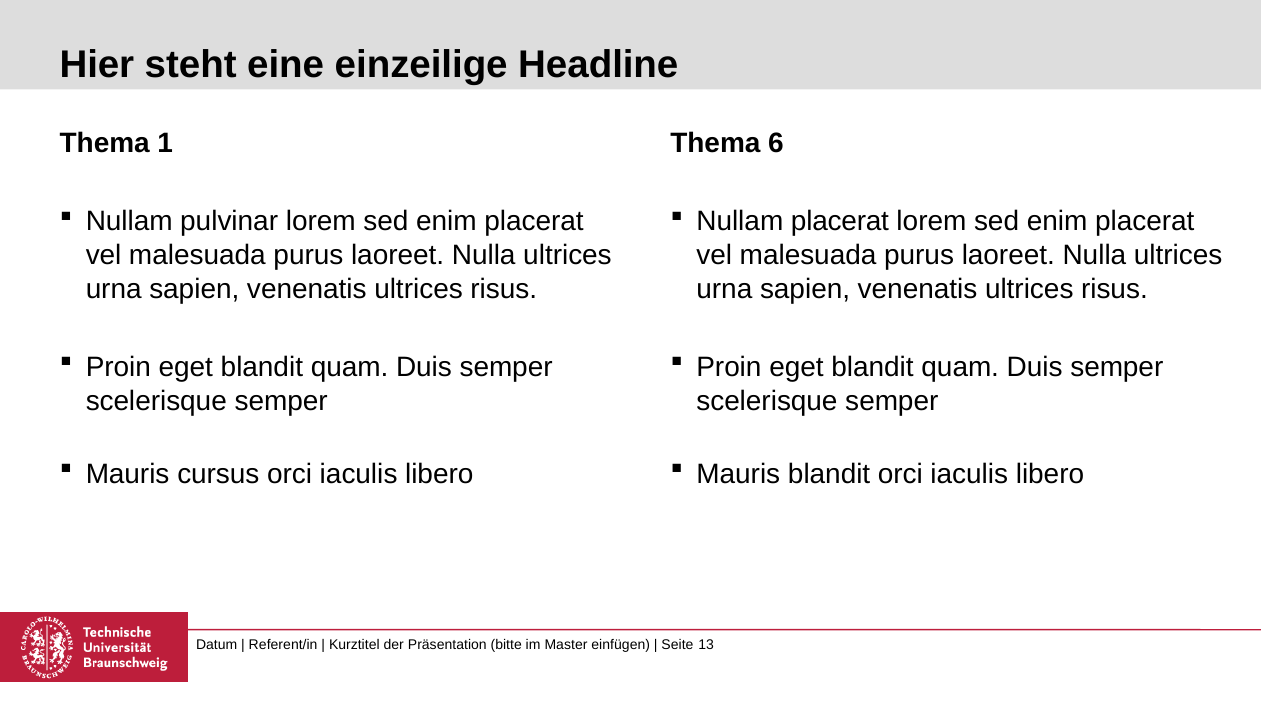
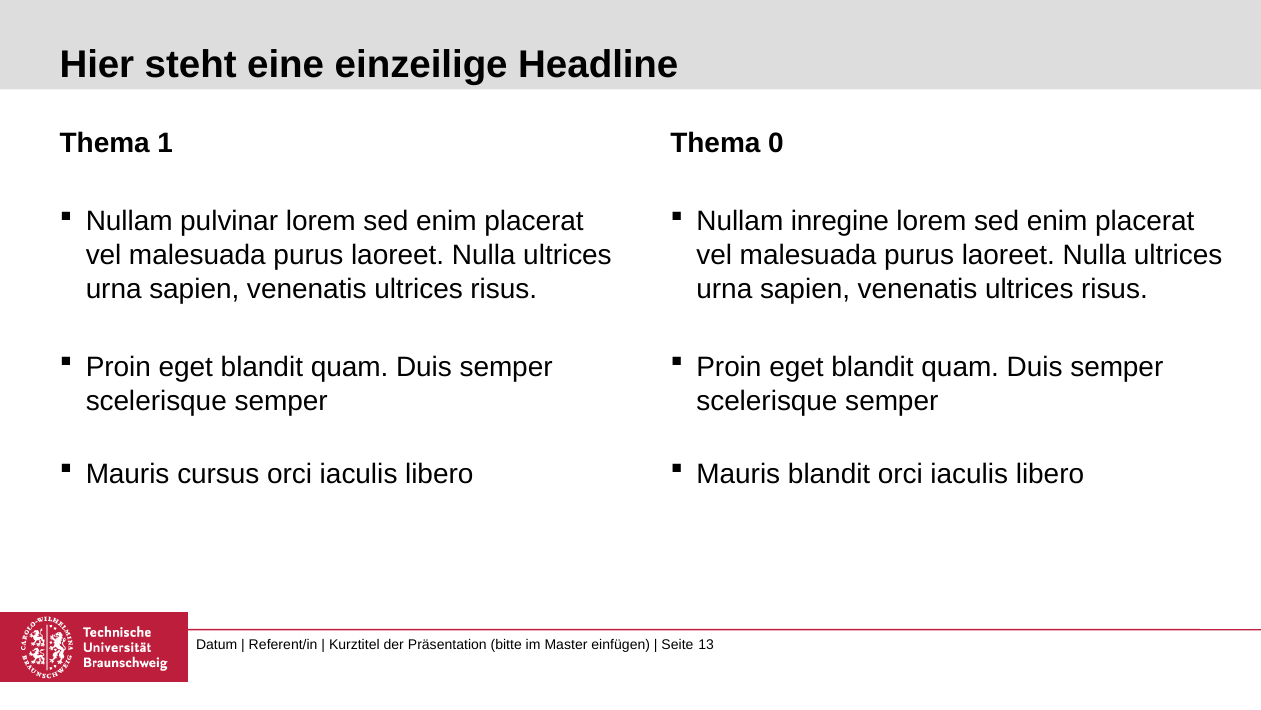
6: 6 -> 0
Nullam placerat: placerat -> inregine
